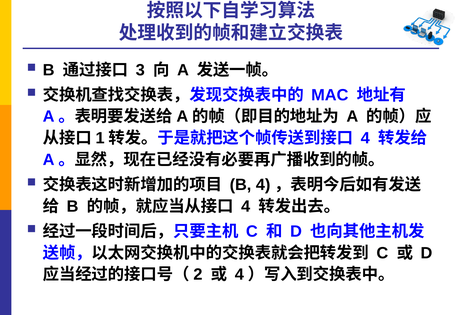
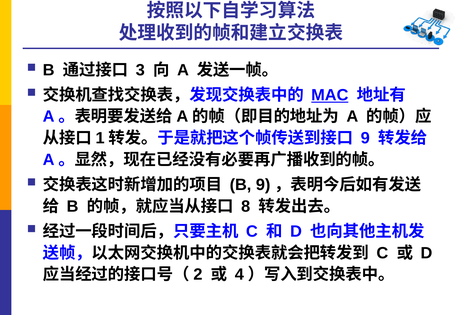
MAC underline: none -> present
4 at (365, 138): 4 -> 9
B 4: 4 -> 9
4 at (246, 206): 4 -> 8
